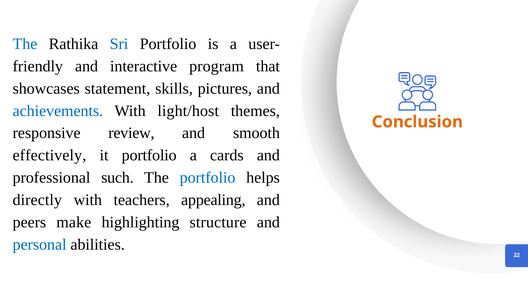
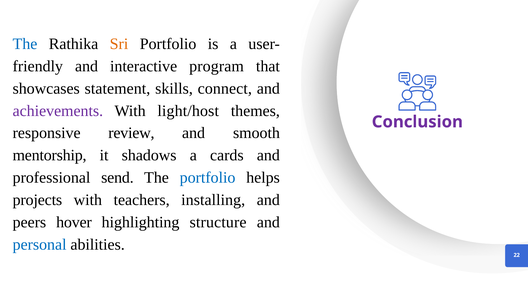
Sri colour: blue -> orange
pictures: pictures -> connect
achievements colour: blue -> purple
Conclusion colour: orange -> purple
effectively: effectively -> mentorship
it portfolio: portfolio -> shadows
such: such -> send
directly: directly -> projects
appealing: appealing -> installing
make: make -> hover
